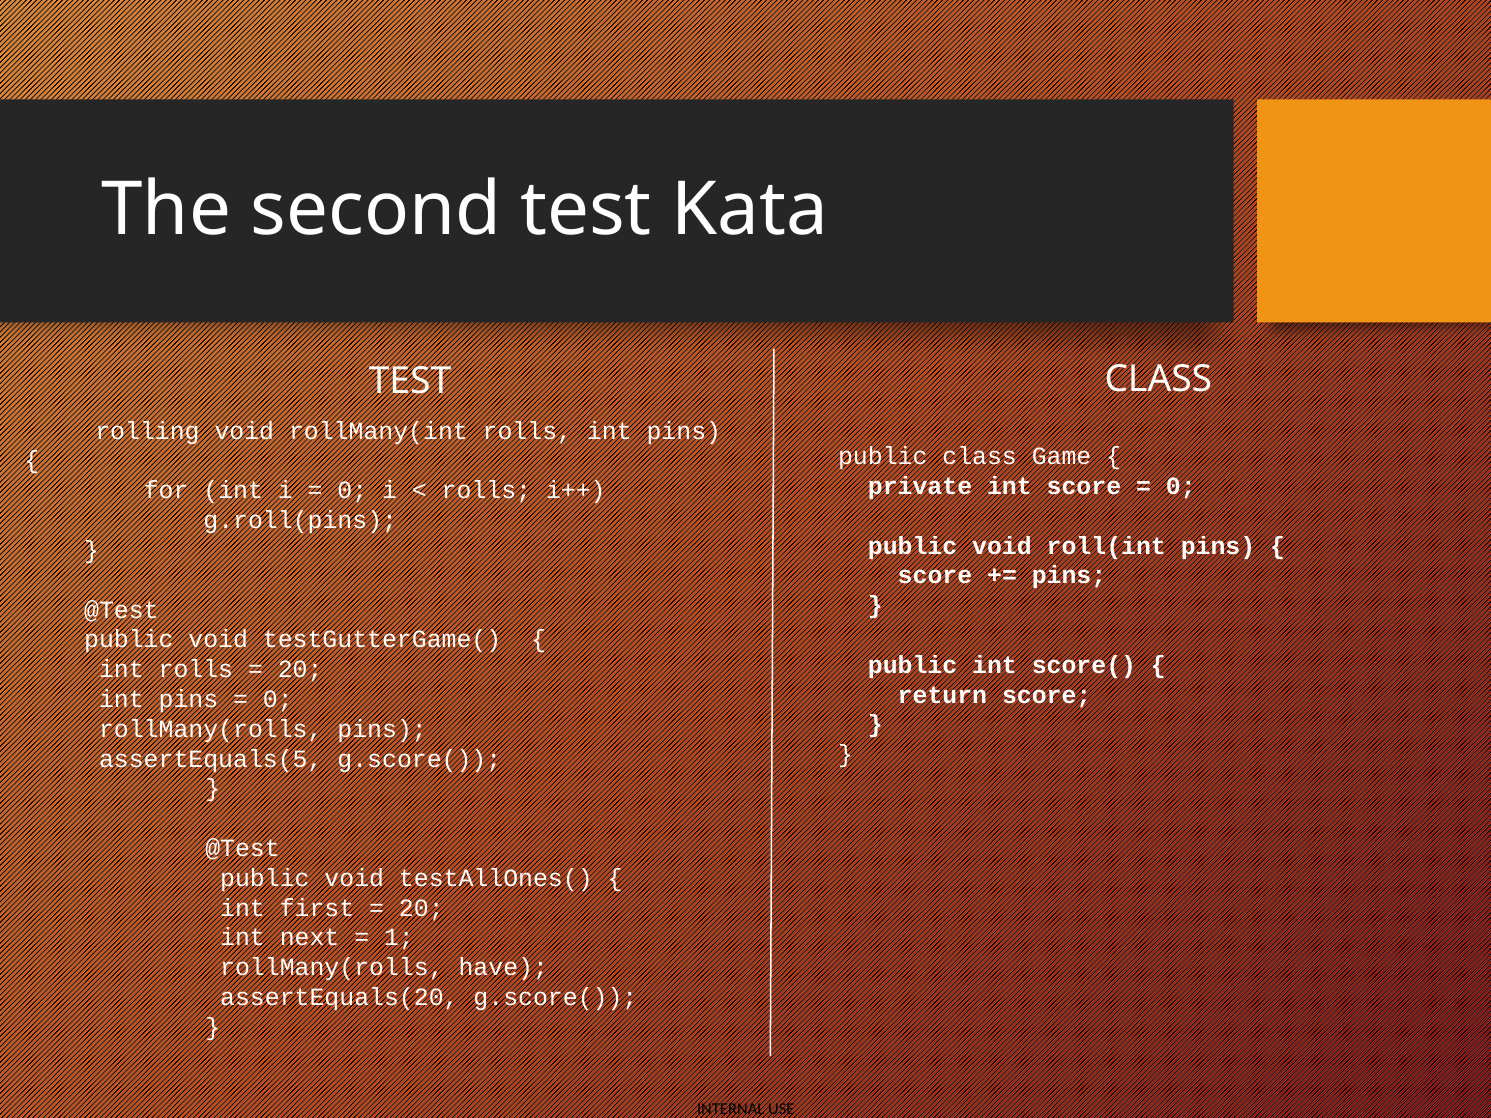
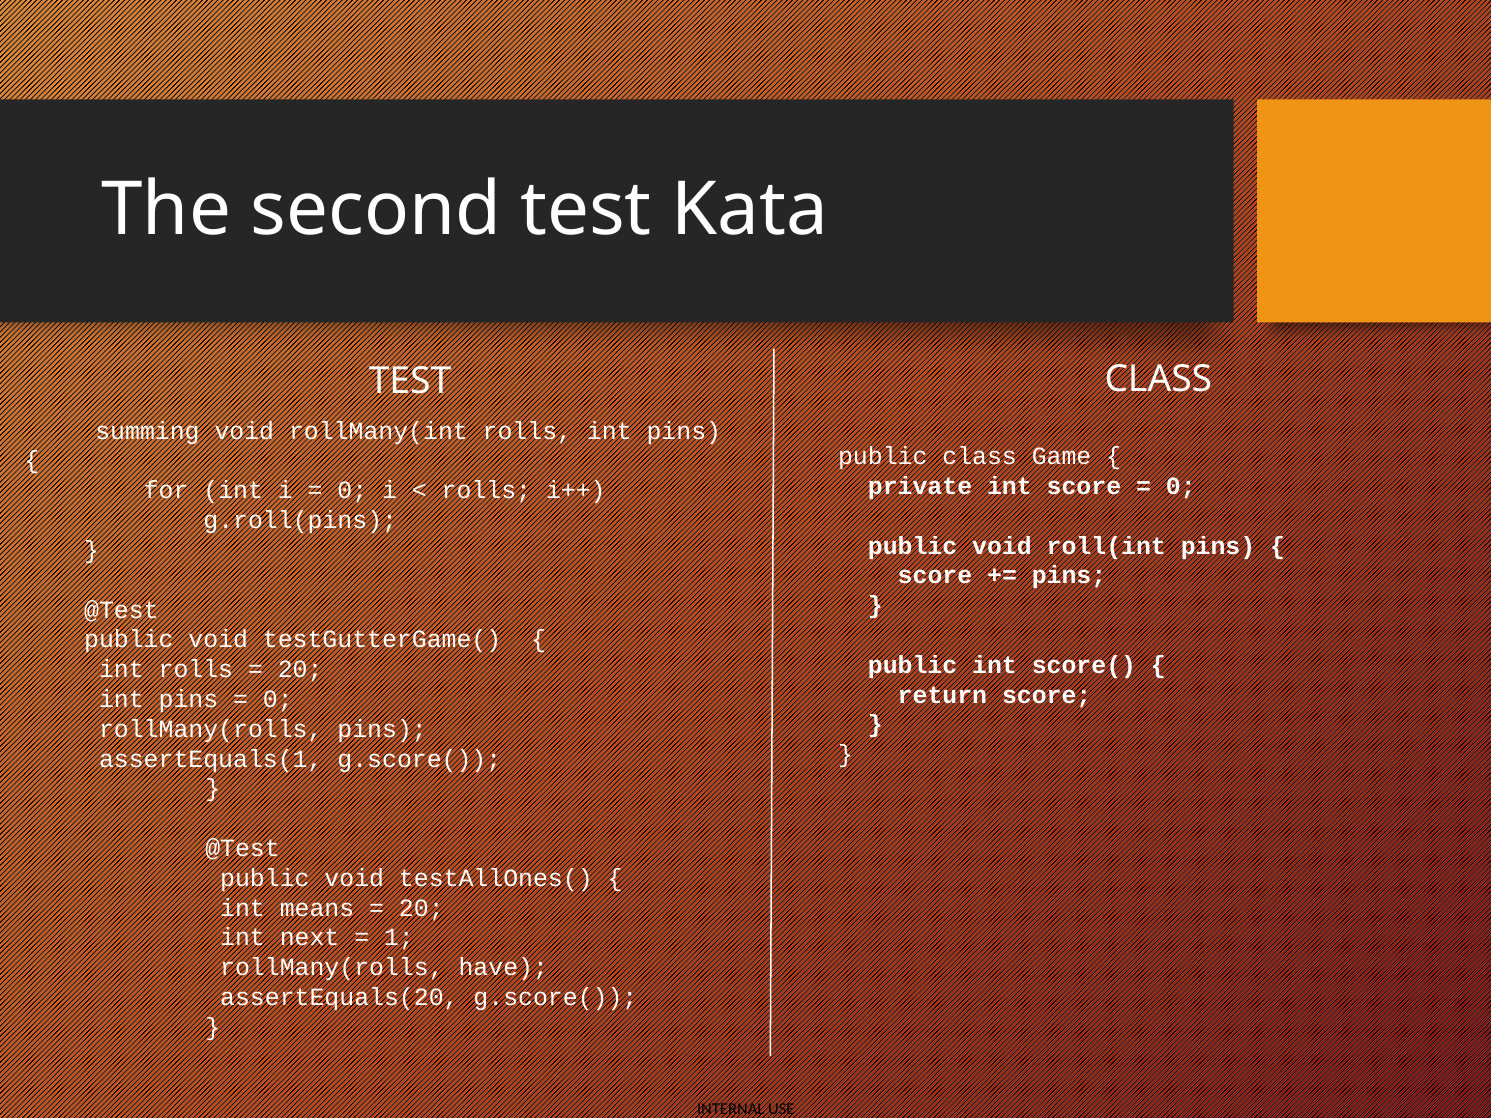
rolling: rolling -> summing
assertEquals(5: assertEquals(5 -> assertEquals(1
first: first -> means
